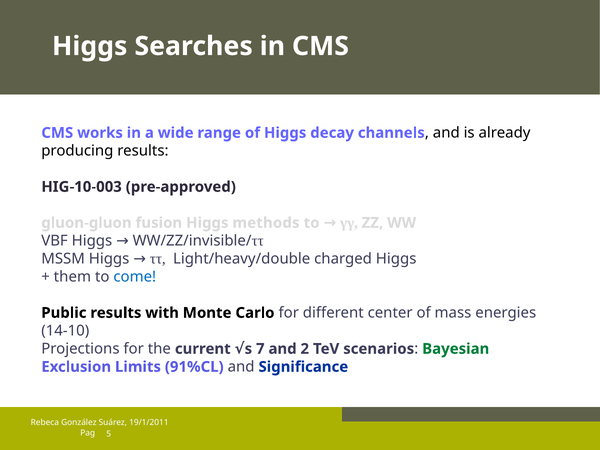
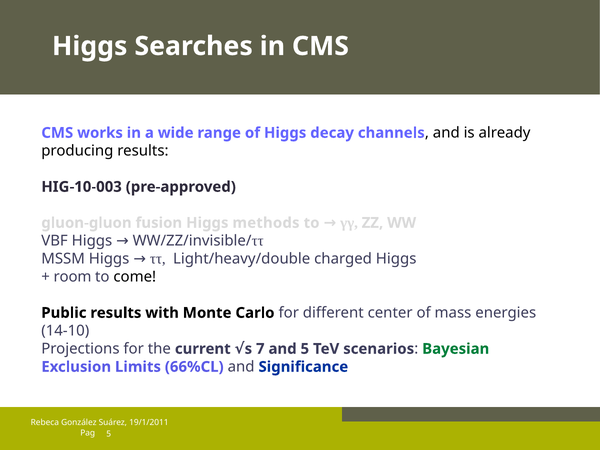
them: them -> room
come colour: blue -> black
and 2: 2 -> 5
91%CL: 91%CL -> 66%CL
